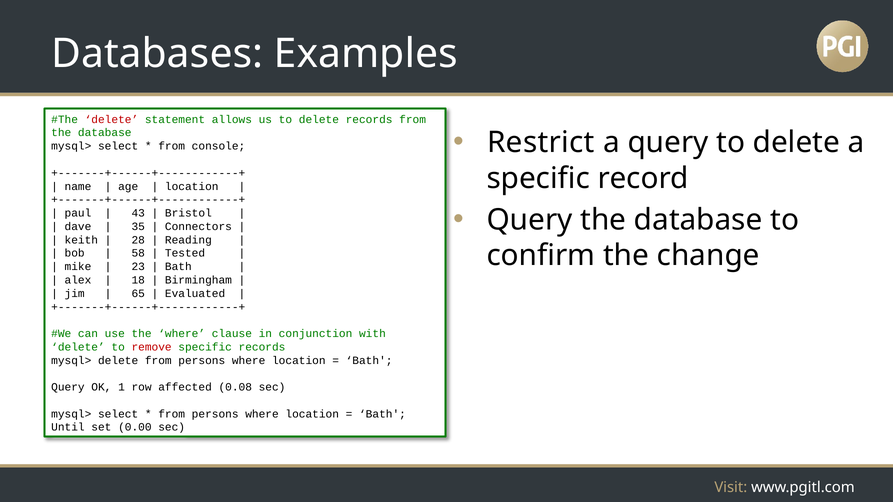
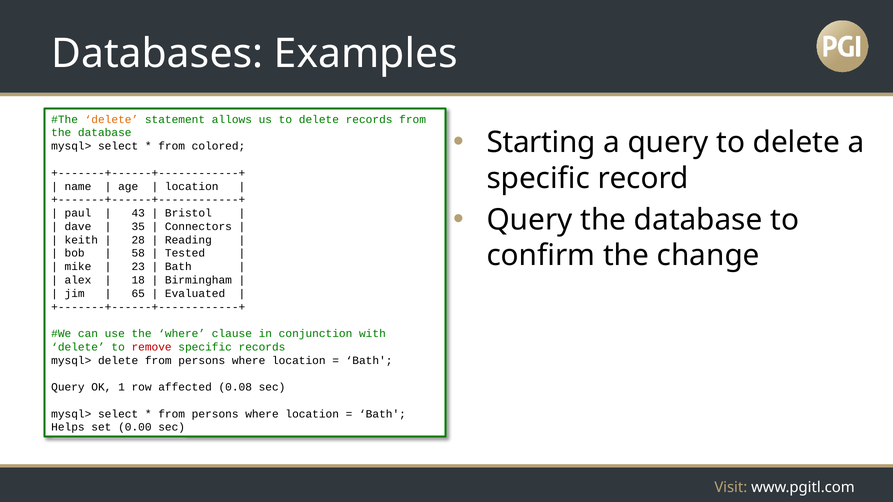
delete at (111, 119) colour: red -> orange
Restrict: Restrict -> Starting
console: console -> colored
Until: Until -> Helps
